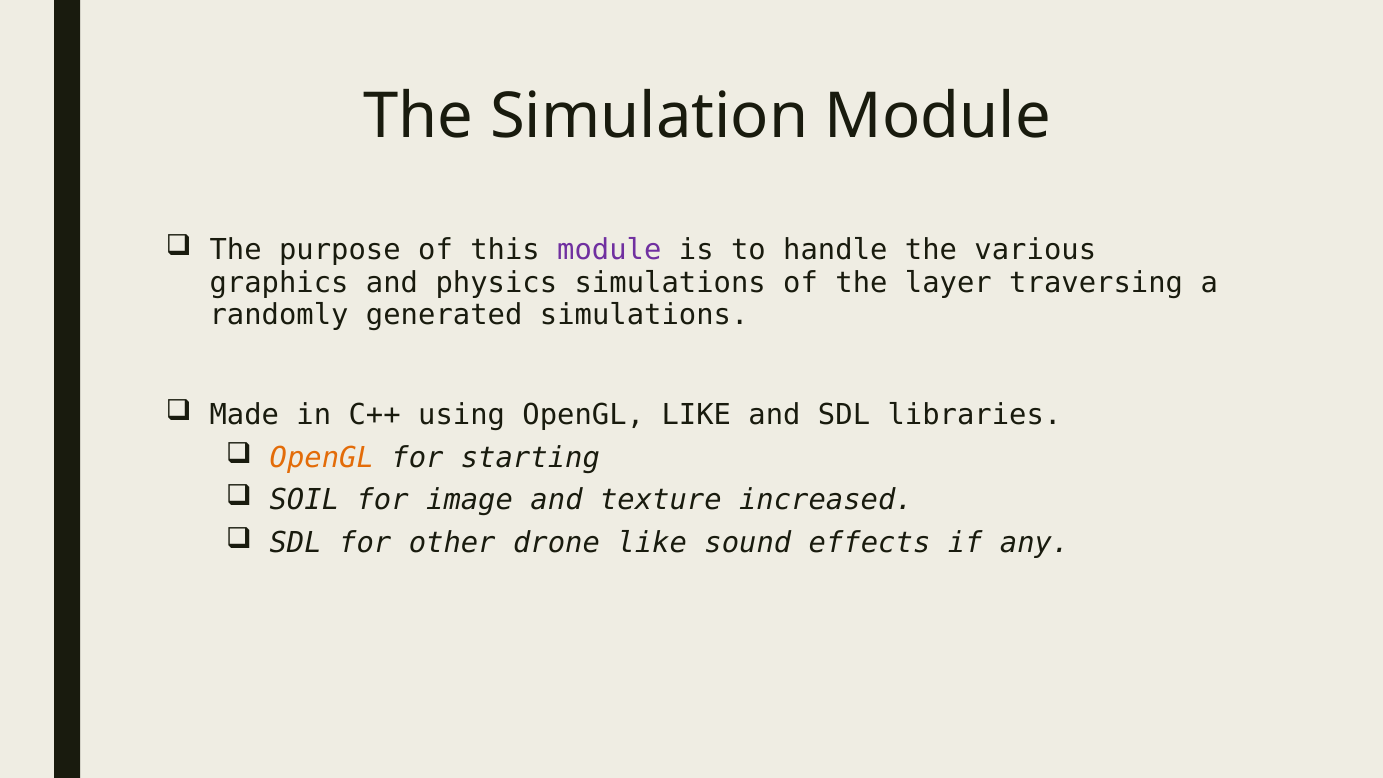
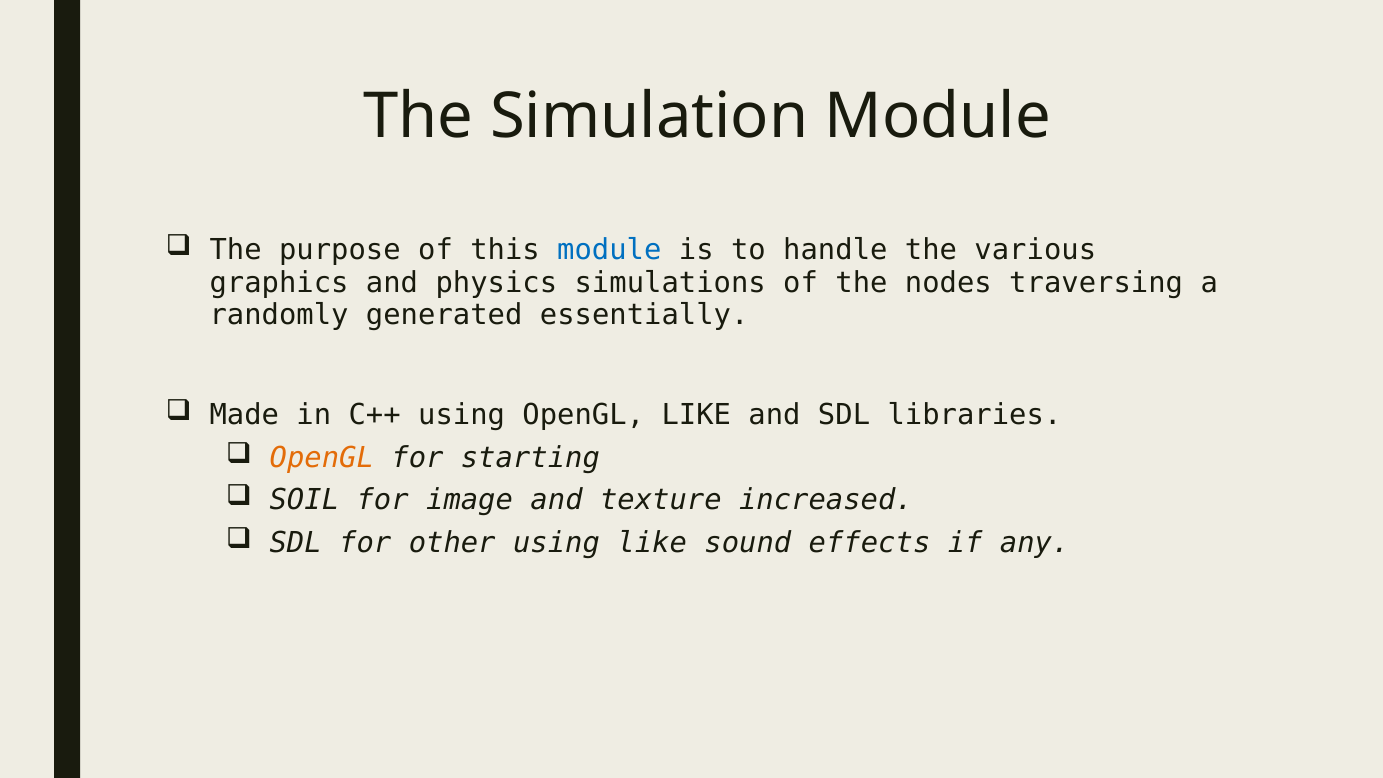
module at (609, 250) colour: purple -> blue
layer: layer -> nodes
generated simulations: simulations -> essentially
other drone: drone -> using
